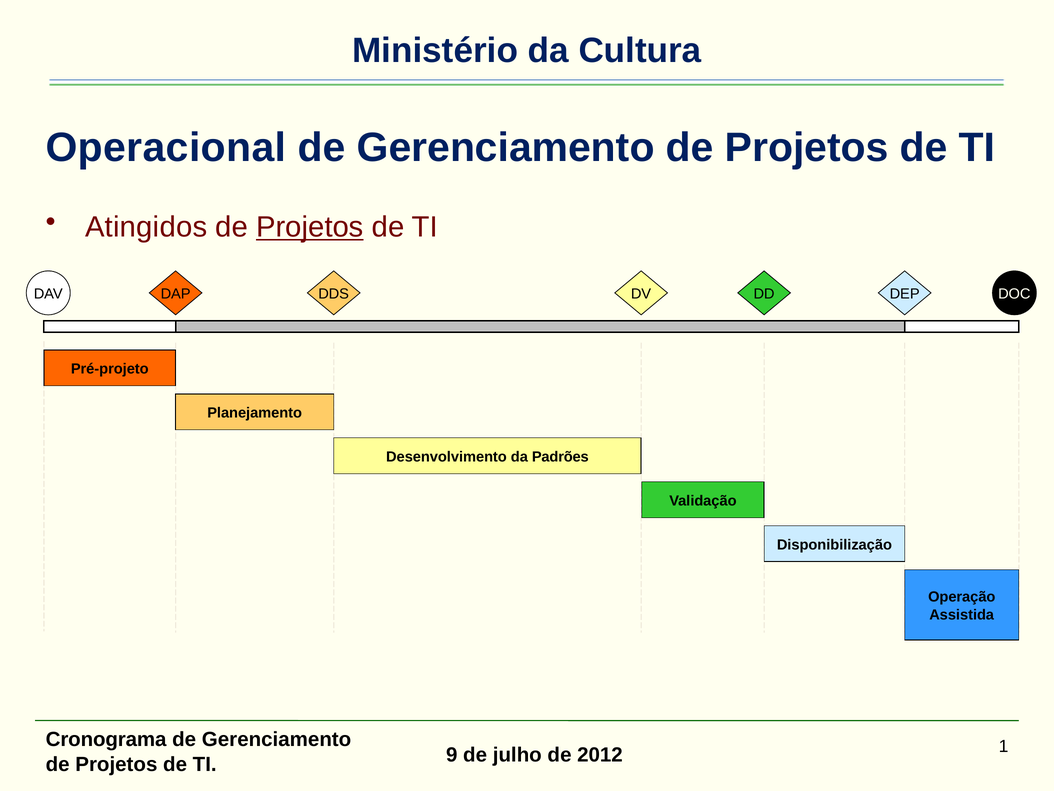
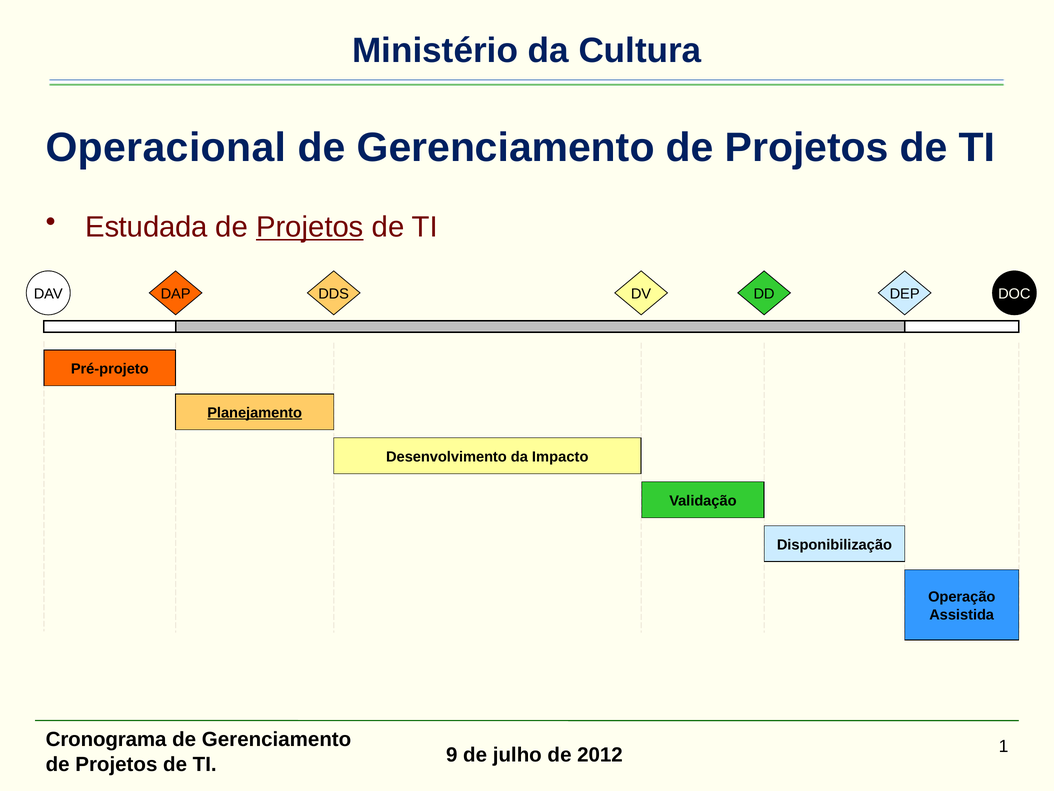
Atingidos: Atingidos -> Estudada
Planejamento underline: none -> present
Padrões: Padrões -> Impacto
